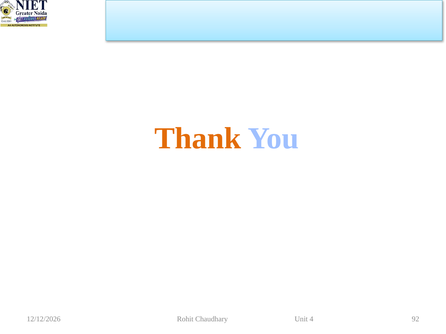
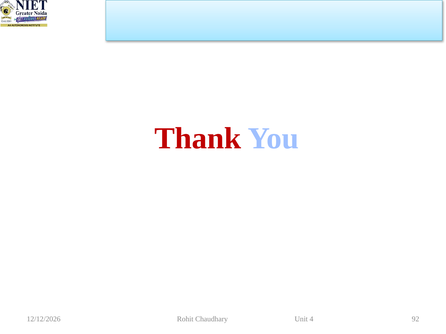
Thank colour: orange -> red
